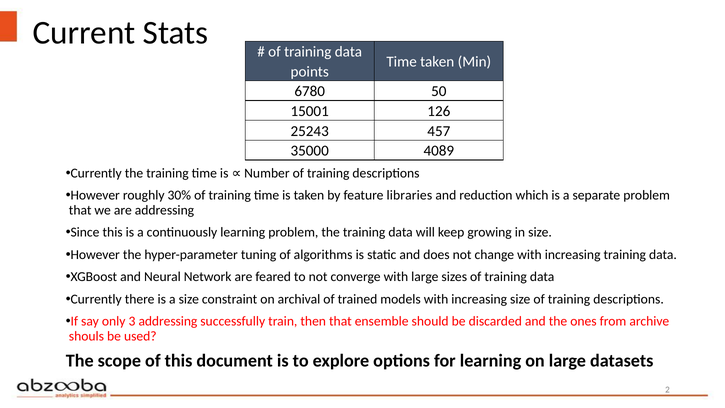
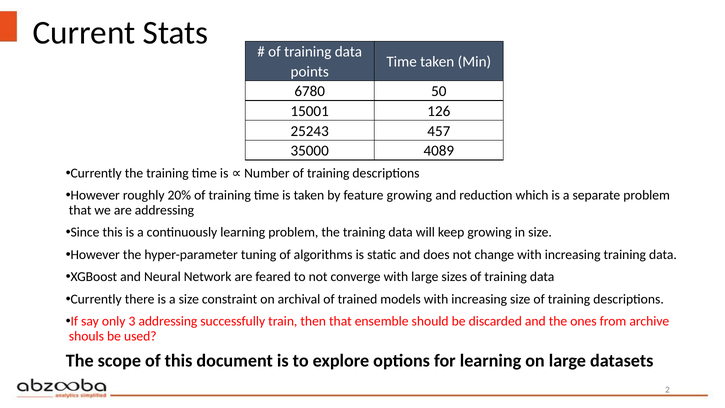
30%: 30% -> 20%
feature libraries: libraries -> growing
